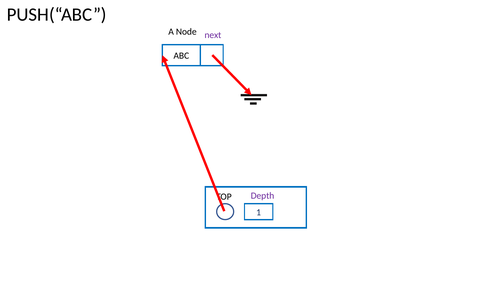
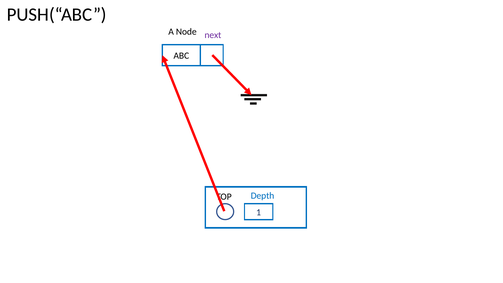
Depth colour: purple -> blue
